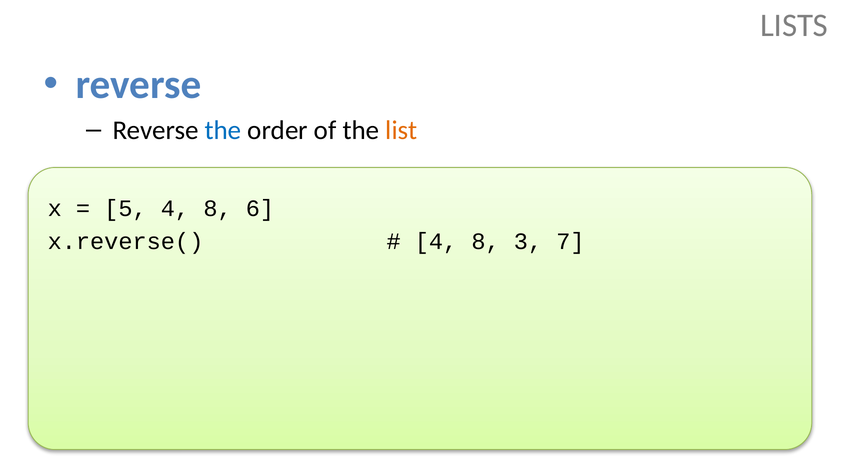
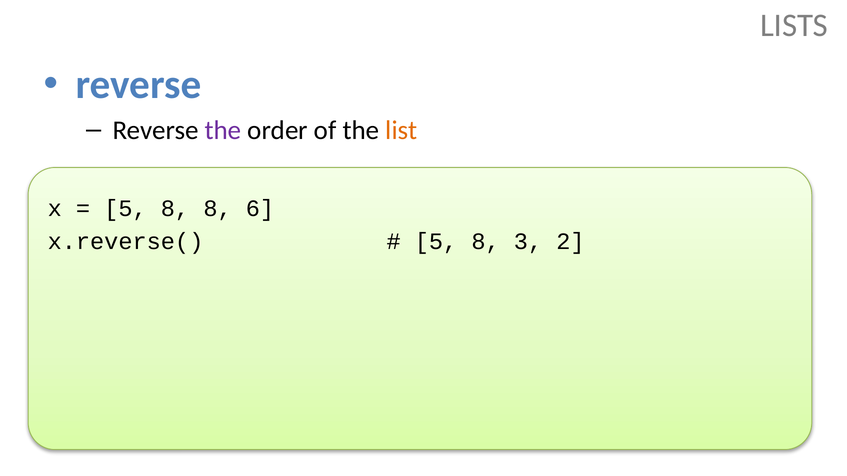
the at (223, 130) colour: blue -> purple
4 at (175, 209): 4 -> 8
4 at (436, 242): 4 -> 5
7: 7 -> 2
